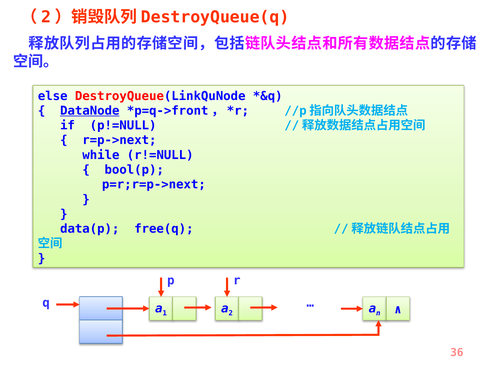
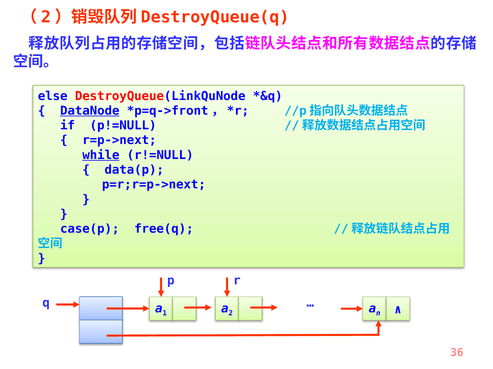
while underline: none -> present
bool(p: bool(p -> data(p
data(p: data(p -> case(p
